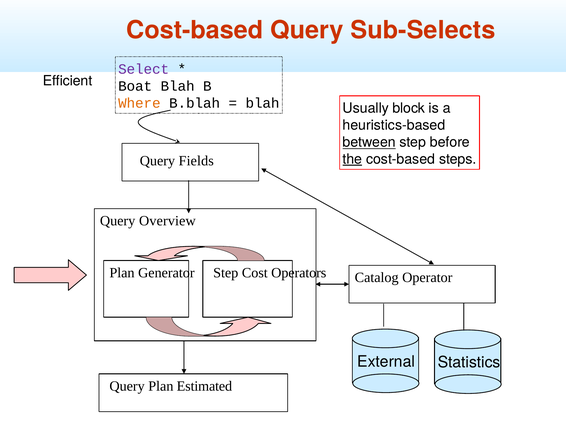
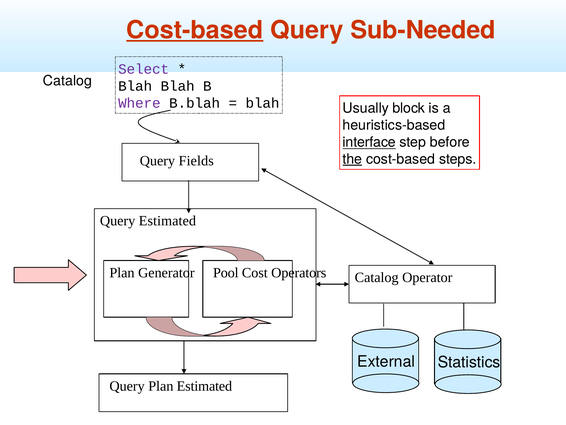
Cost-based at (195, 30) underline: none -> present
Sub-Selects: Sub-Selects -> Sub-Needed
Efficient at (68, 81): Efficient -> Catalog
Boat at (135, 86): Boat -> Blah
Where colour: orange -> purple
between: between -> interface
Query Overview: Overview -> Estimated
Generator Step: Step -> Pool
